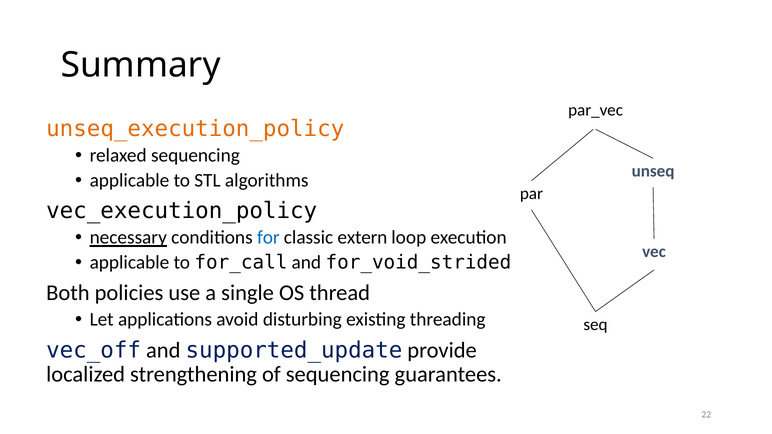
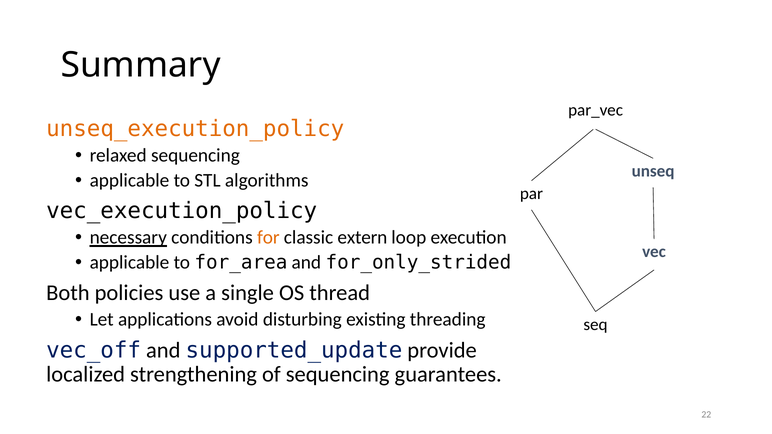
for colour: blue -> orange
for_call: for_call -> for_area
for_void_strided: for_void_strided -> for_only_strided
